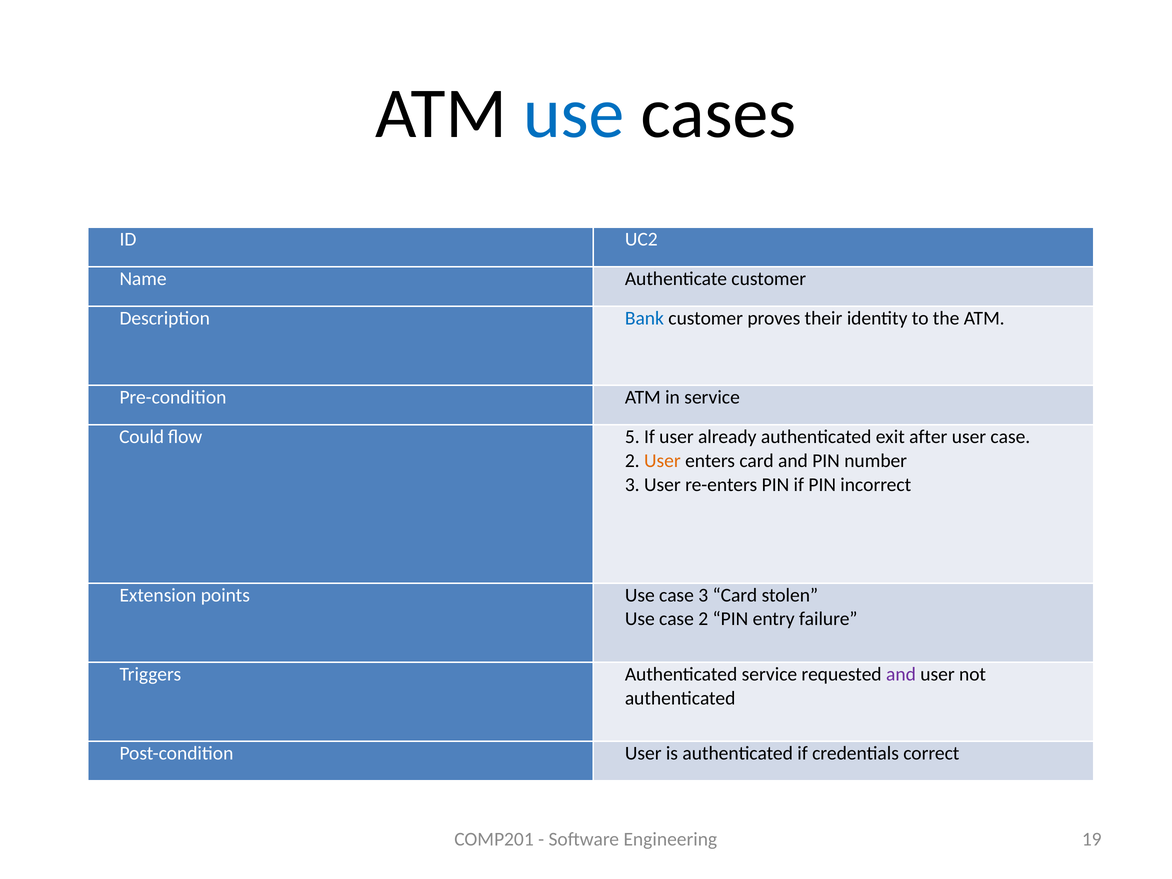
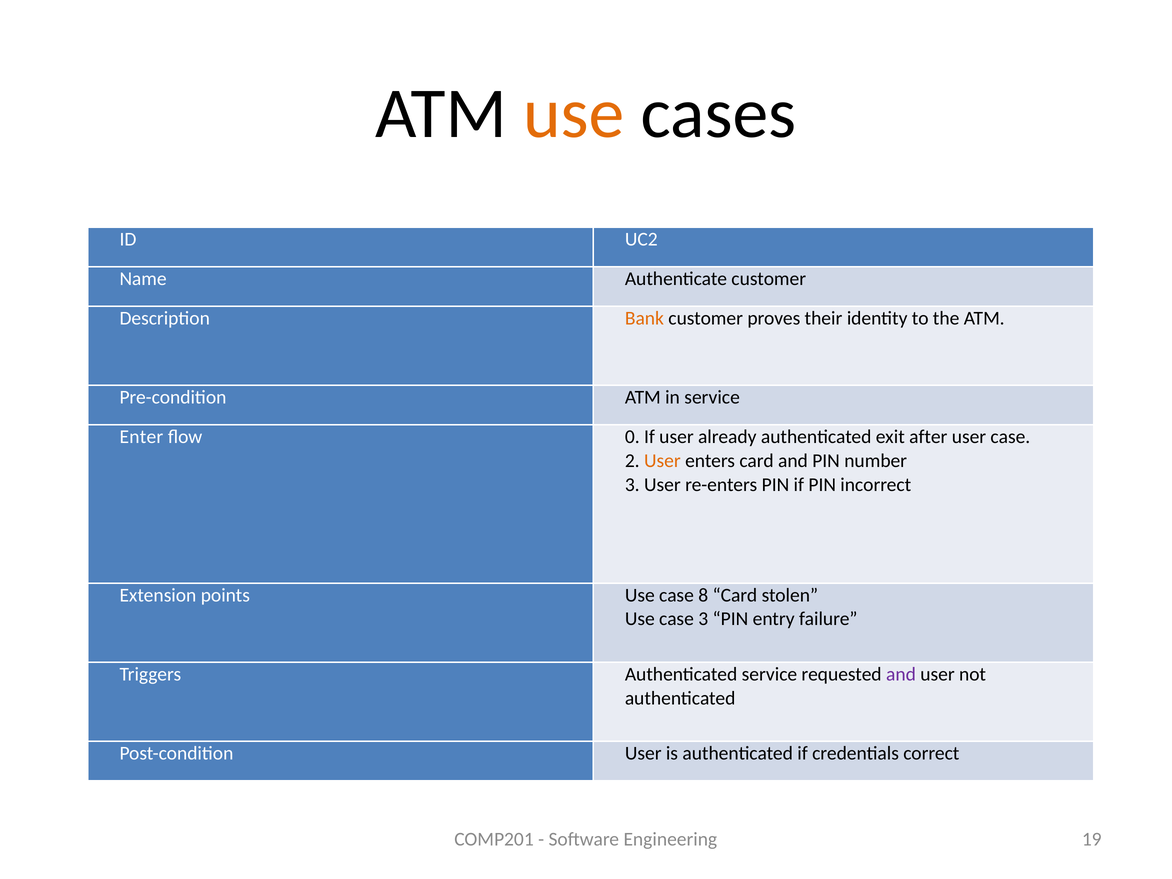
use at (574, 113) colour: blue -> orange
Bank colour: blue -> orange
Could: Could -> Enter
5: 5 -> 0
case 3: 3 -> 8
Use case 2: 2 -> 3
